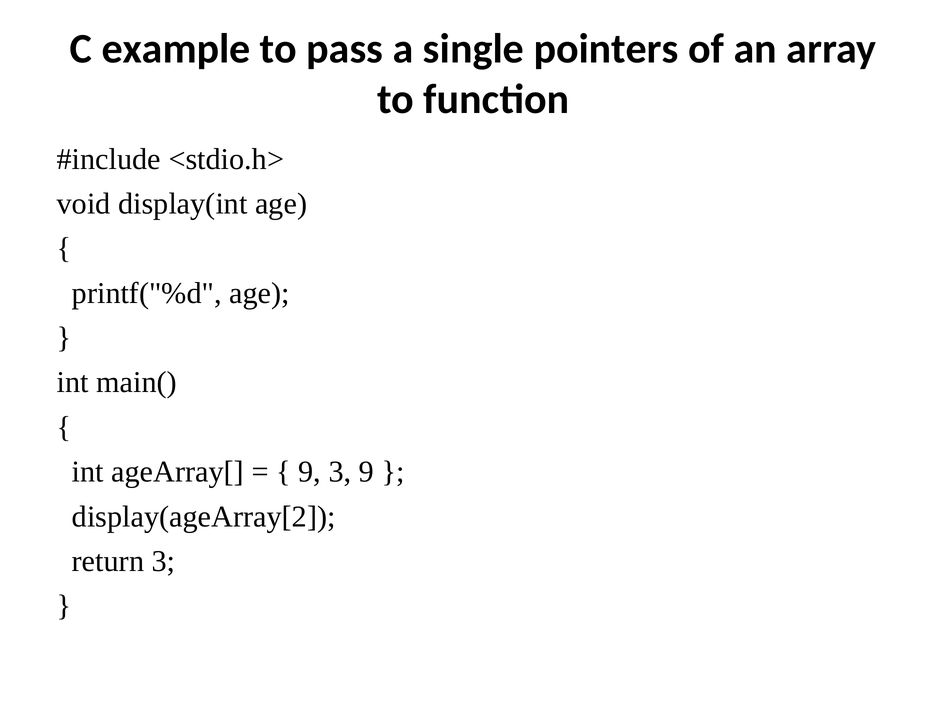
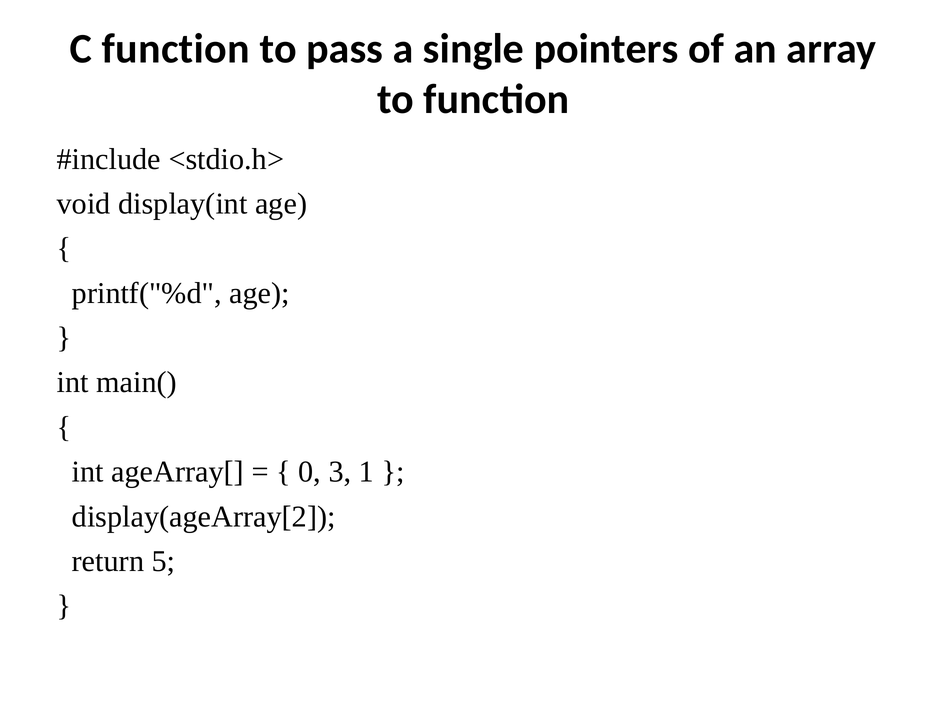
C example: example -> function
9 at (310, 472): 9 -> 0
3 9: 9 -> 1
return 3: 3 -> 5
